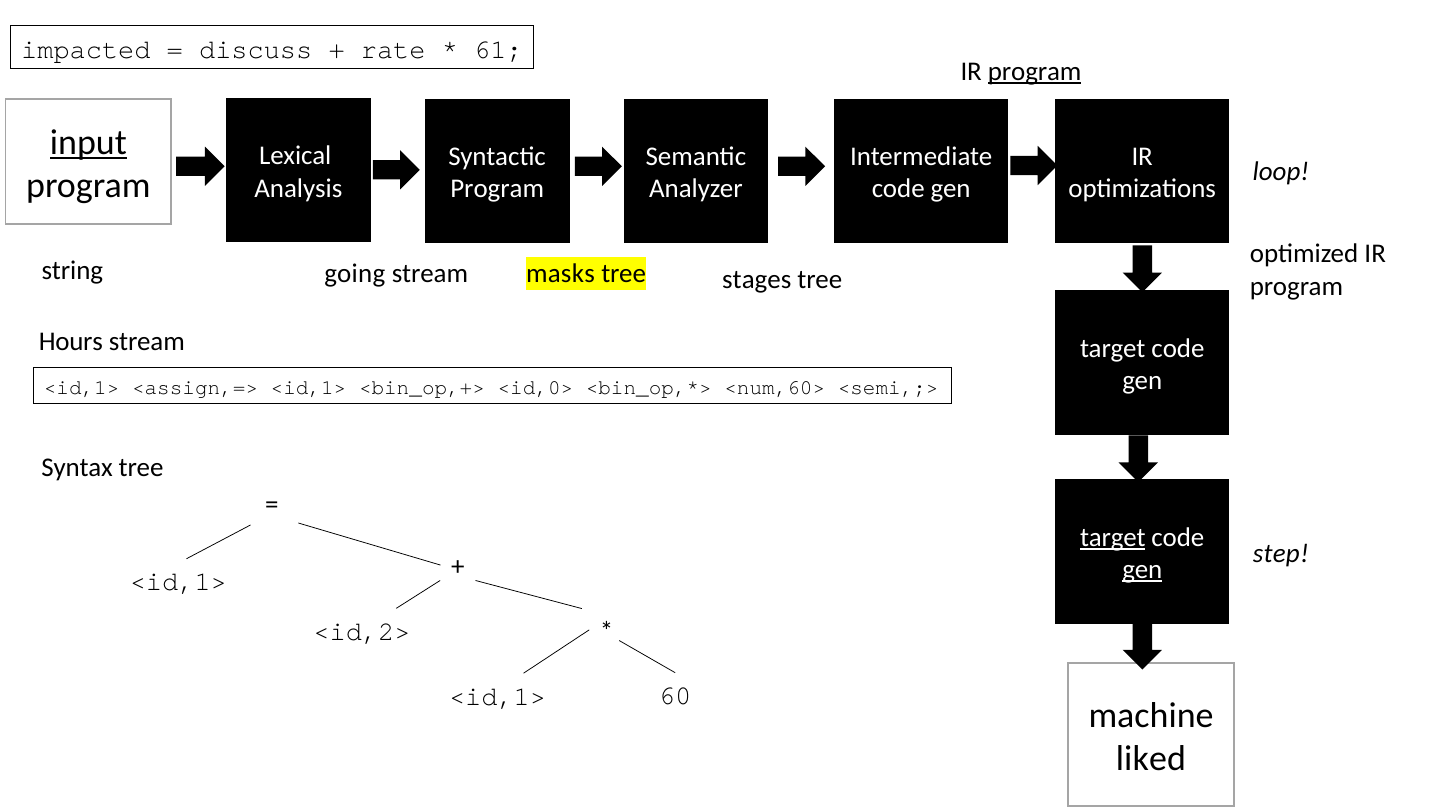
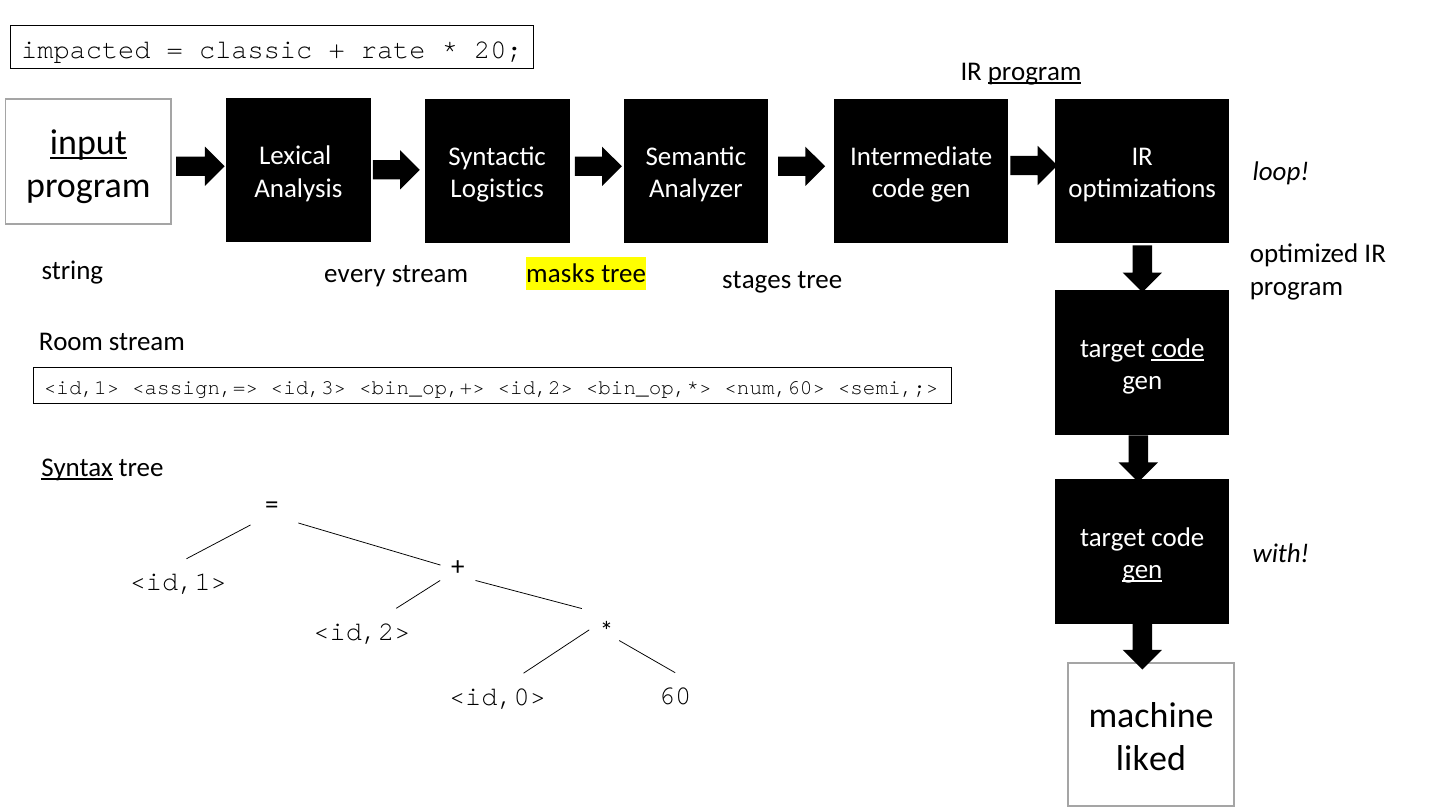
discuss: discuss -> classic
61: 61 -> 20
Program at (497, 189): Program -> Logistics
going: going -> every
Hours: Hours -> Room
code at (1178, 348) underline: none -> present
<assign,=> <id,1>: <id,1> -> <id,3>
<bin_op,+> <id,0>: <id,0> -> <id,2>
Syntax underline: none -> present
target at (1113, 537) underline: present -> none
step: step -> with
<id,1> at (498, 696): <id,1> -> <id,0>
